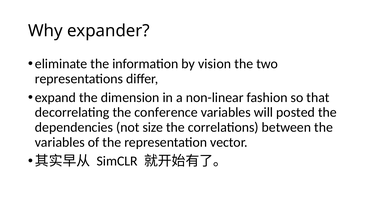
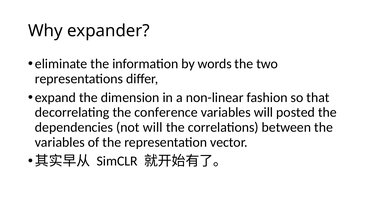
vision: vision -> words
not size: size -> will
